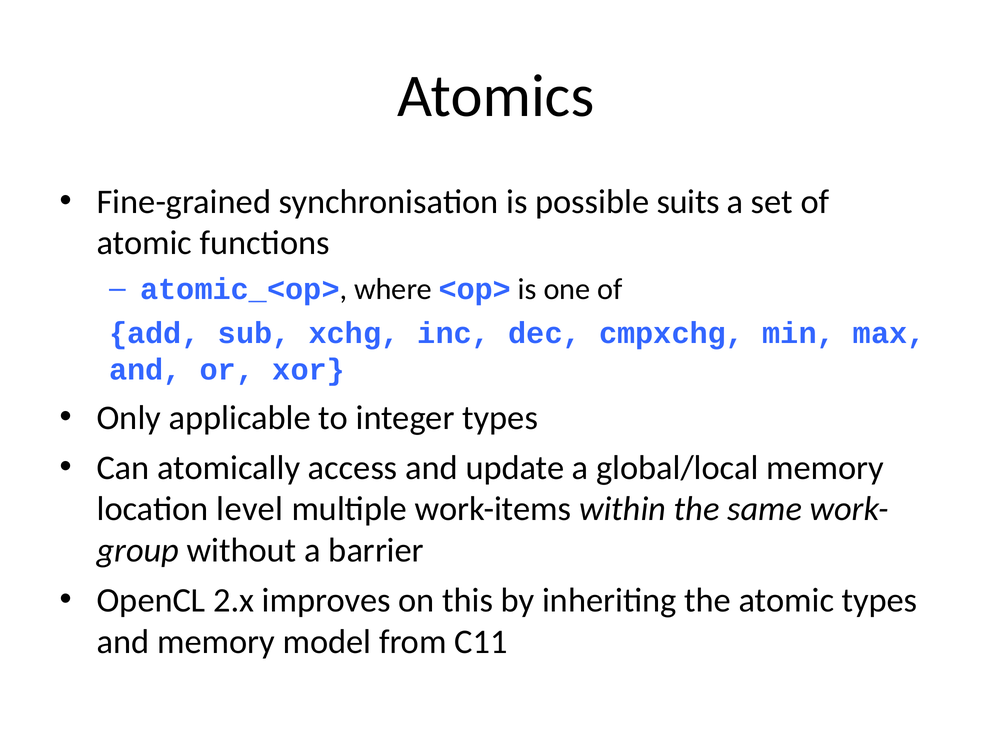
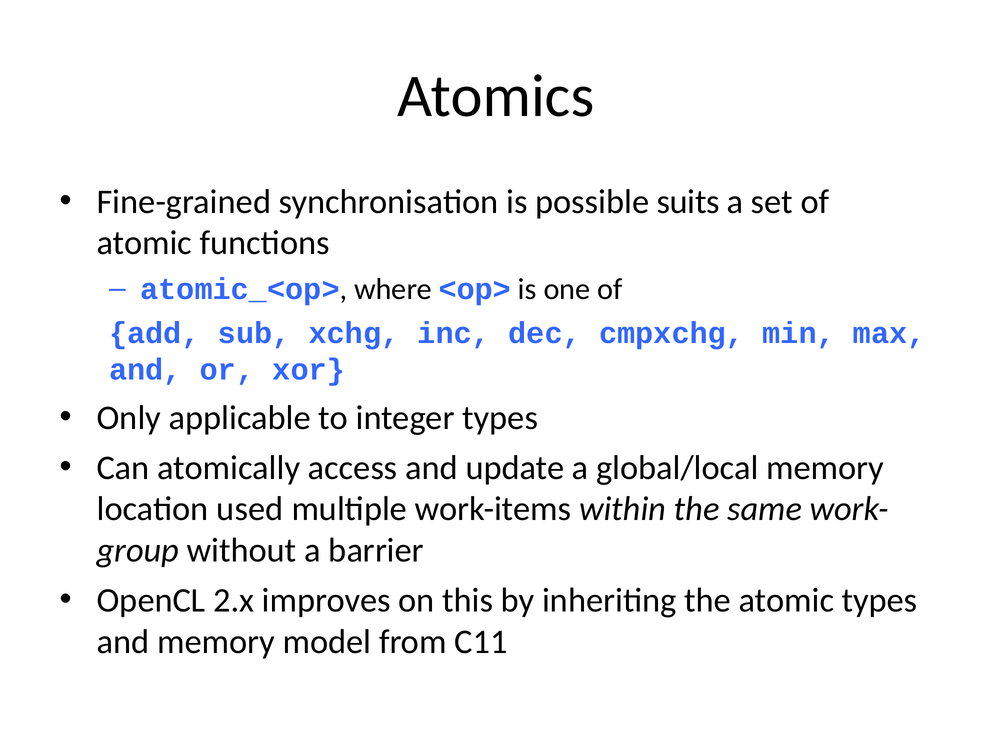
level: level -> used
